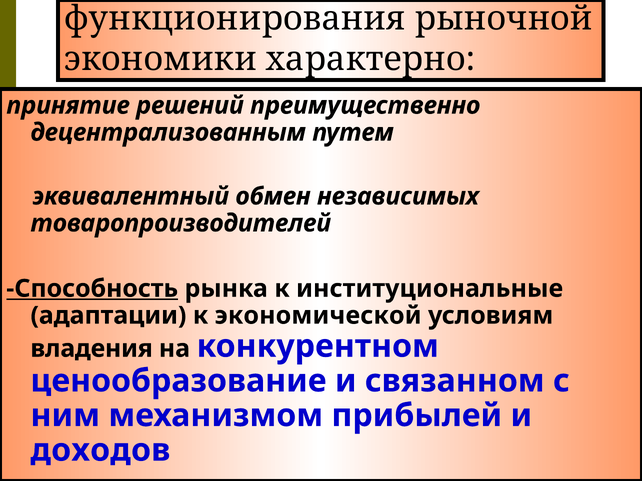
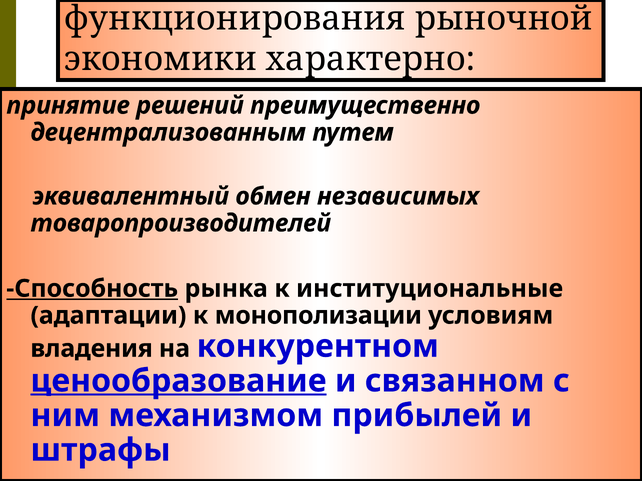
экономической: экономической -> монополизации
ценообразование underline: none -> present
доходов: доходов -> штрафы
